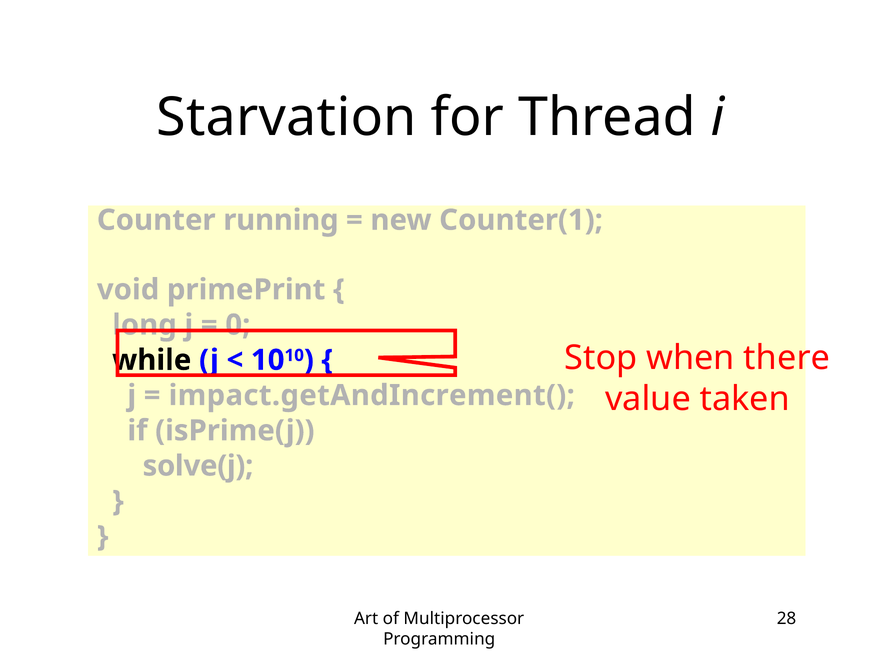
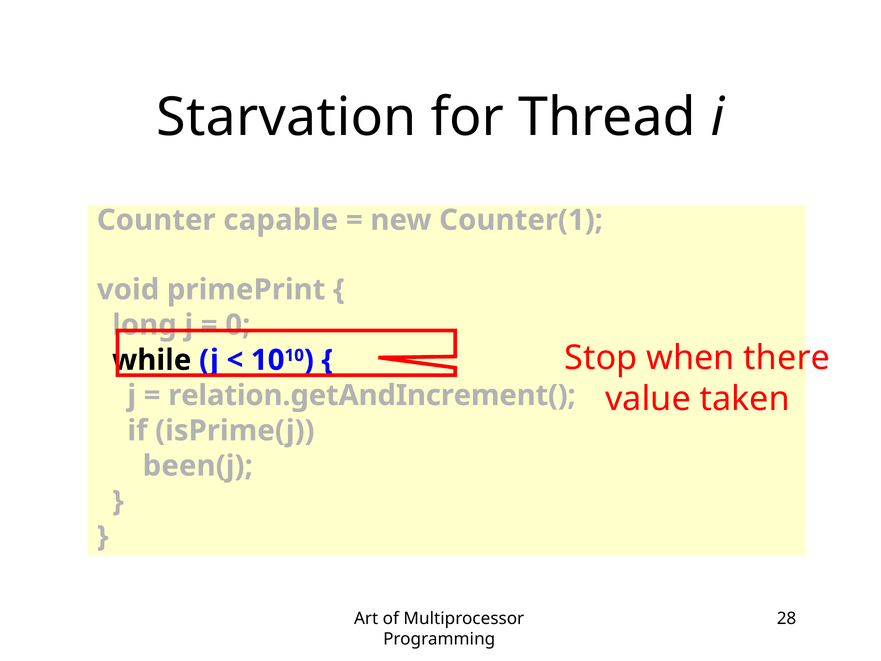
running: running -> capable
impact.getAndIncrement(: impact.getAndIncrement( -> relation.getAndIncrement(
solve(j: solve(j -> been(j
